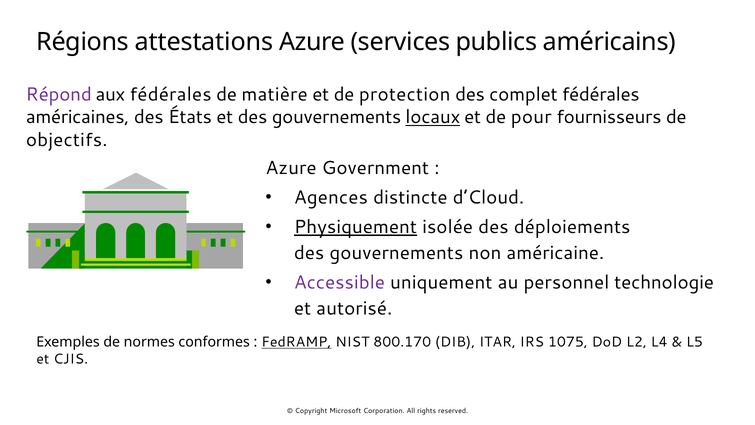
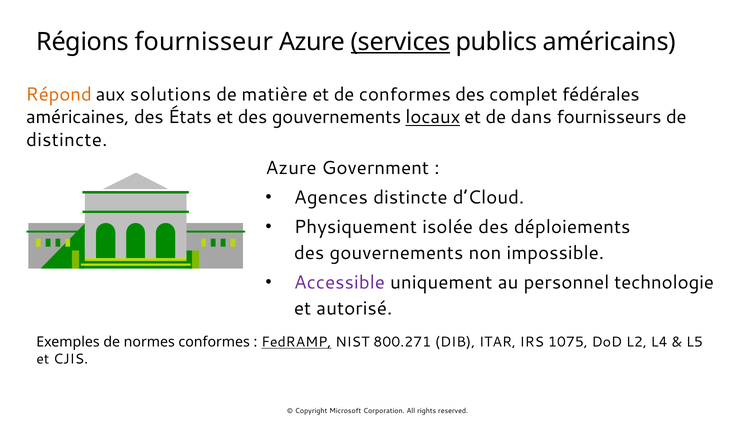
attestations: attestations -> fournisseur
services underline: none -> present
Répond colour: purple -> orange
aux fédérales: fédérales -> solutions
de protection: protection -> conformes
pour: pour -> dans
objectifs at (67, 140): objectifs -> distincte
Physiquement underline: present -> none
américaine: américaine -> impossible
800.170: 800.170 -> 800.271
